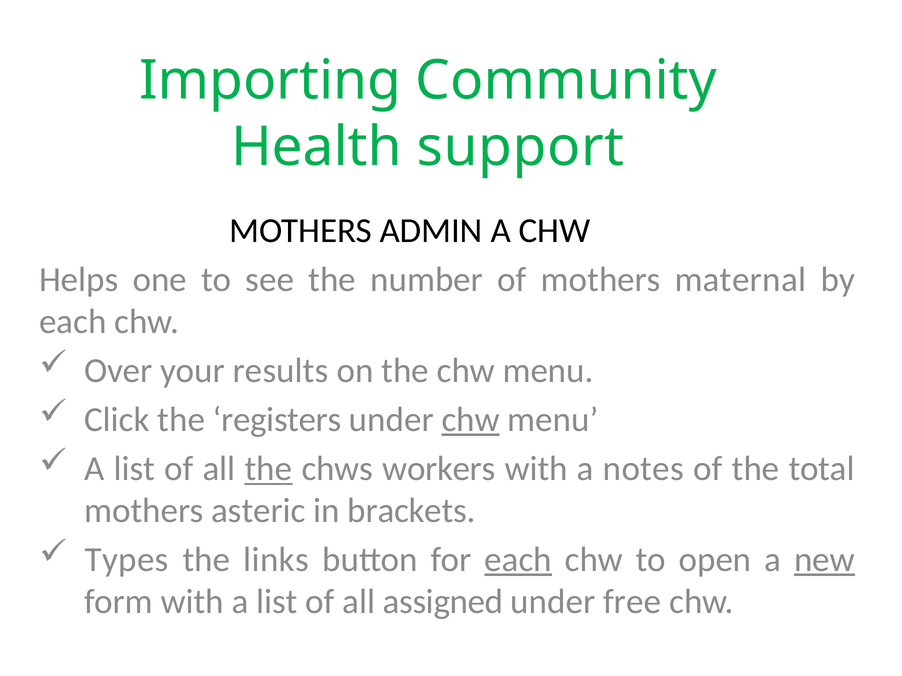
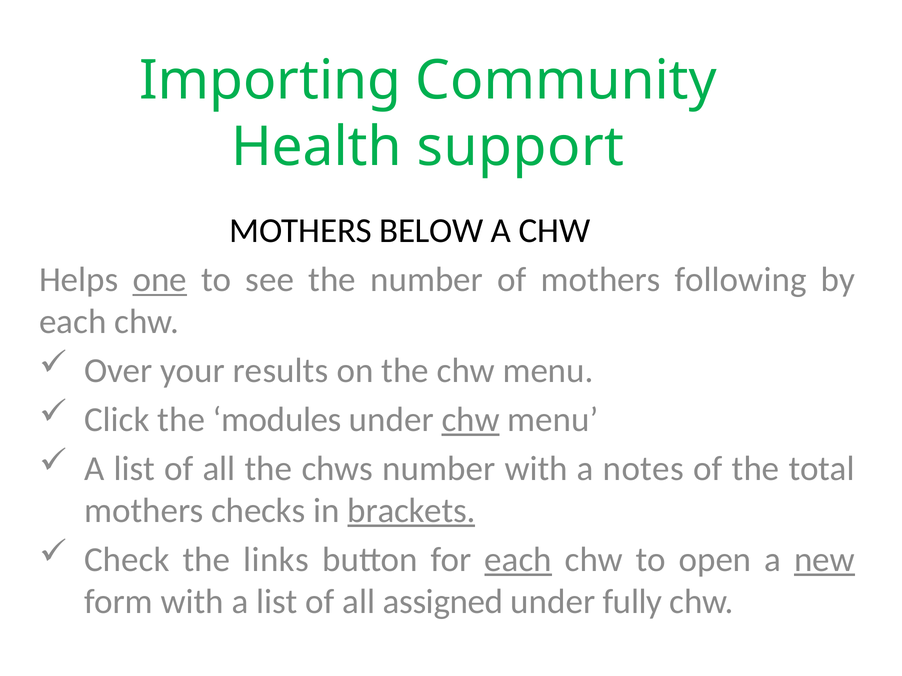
ADMIN: ADMIN -> BELOW
one underline: none -> present
maternal: maternal -> following
registers: registers -> modules
the at (269, 469) underline: present -> none
chws workers: workers -> number
asteric: asteric -> checks
brackets underline: none -> present
Types: Types -> Check
free: free -> fully
